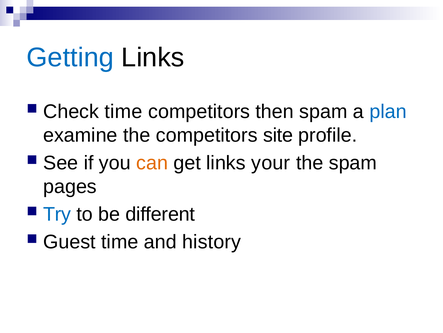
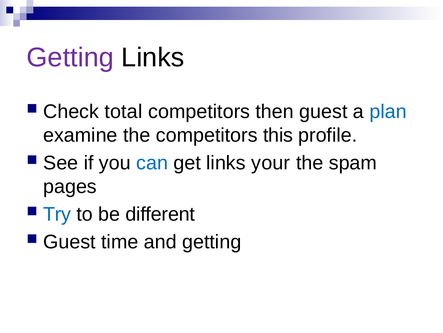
Getting at (70, 57) colour: blue -> purple
Check time: time -> total
then spam: spam -> guest
site: site -> this
can colour: orange -> blue
and history: history -> getting
